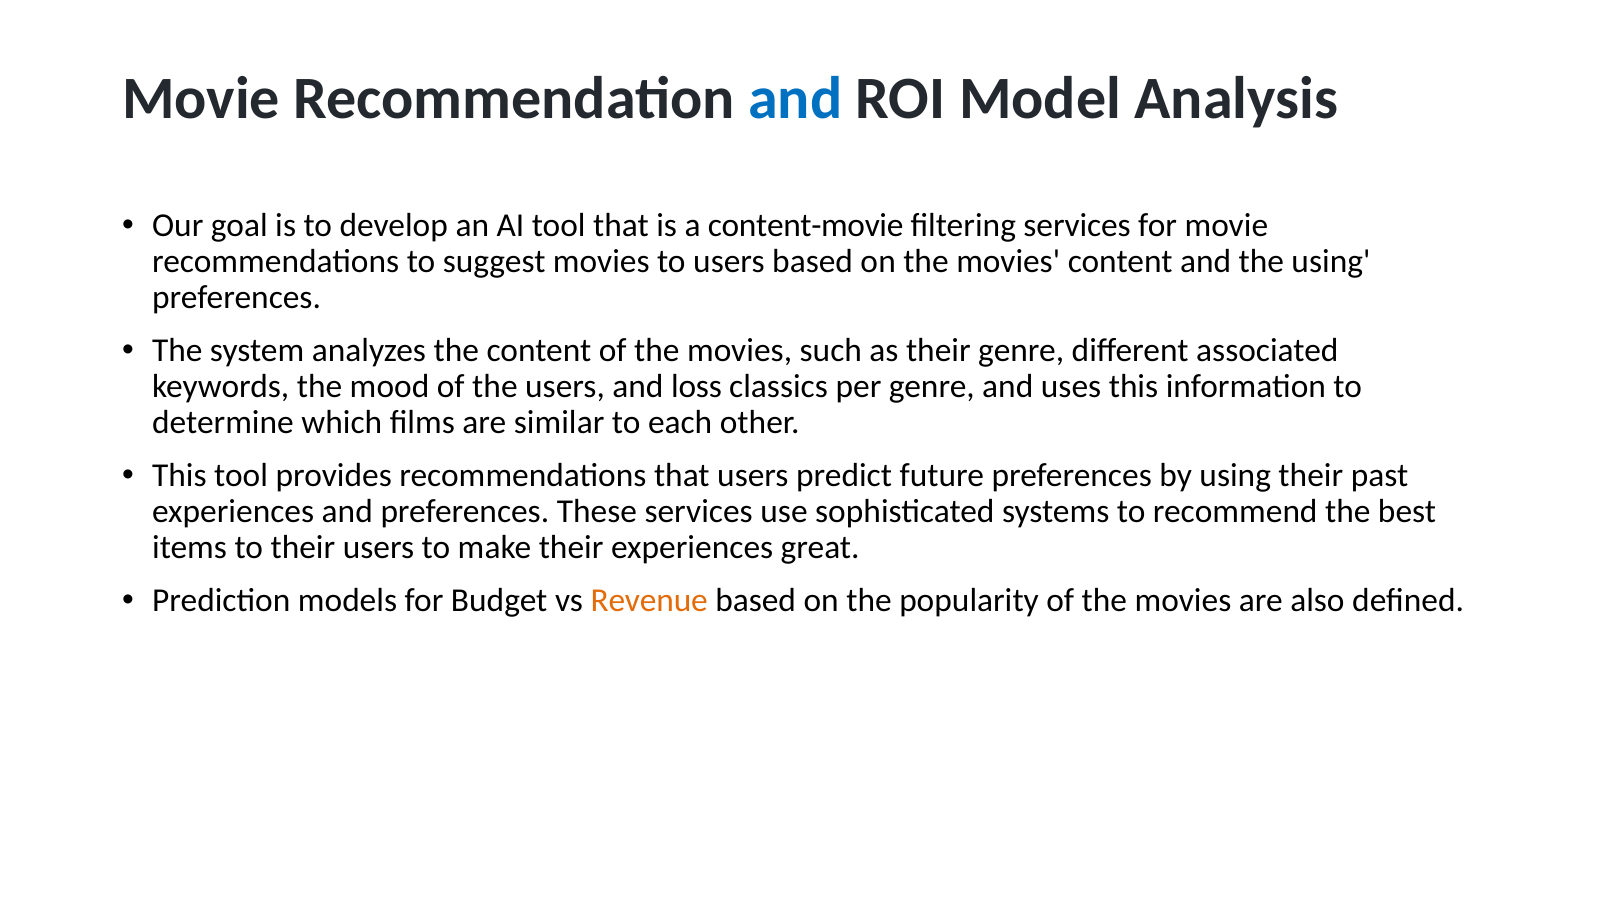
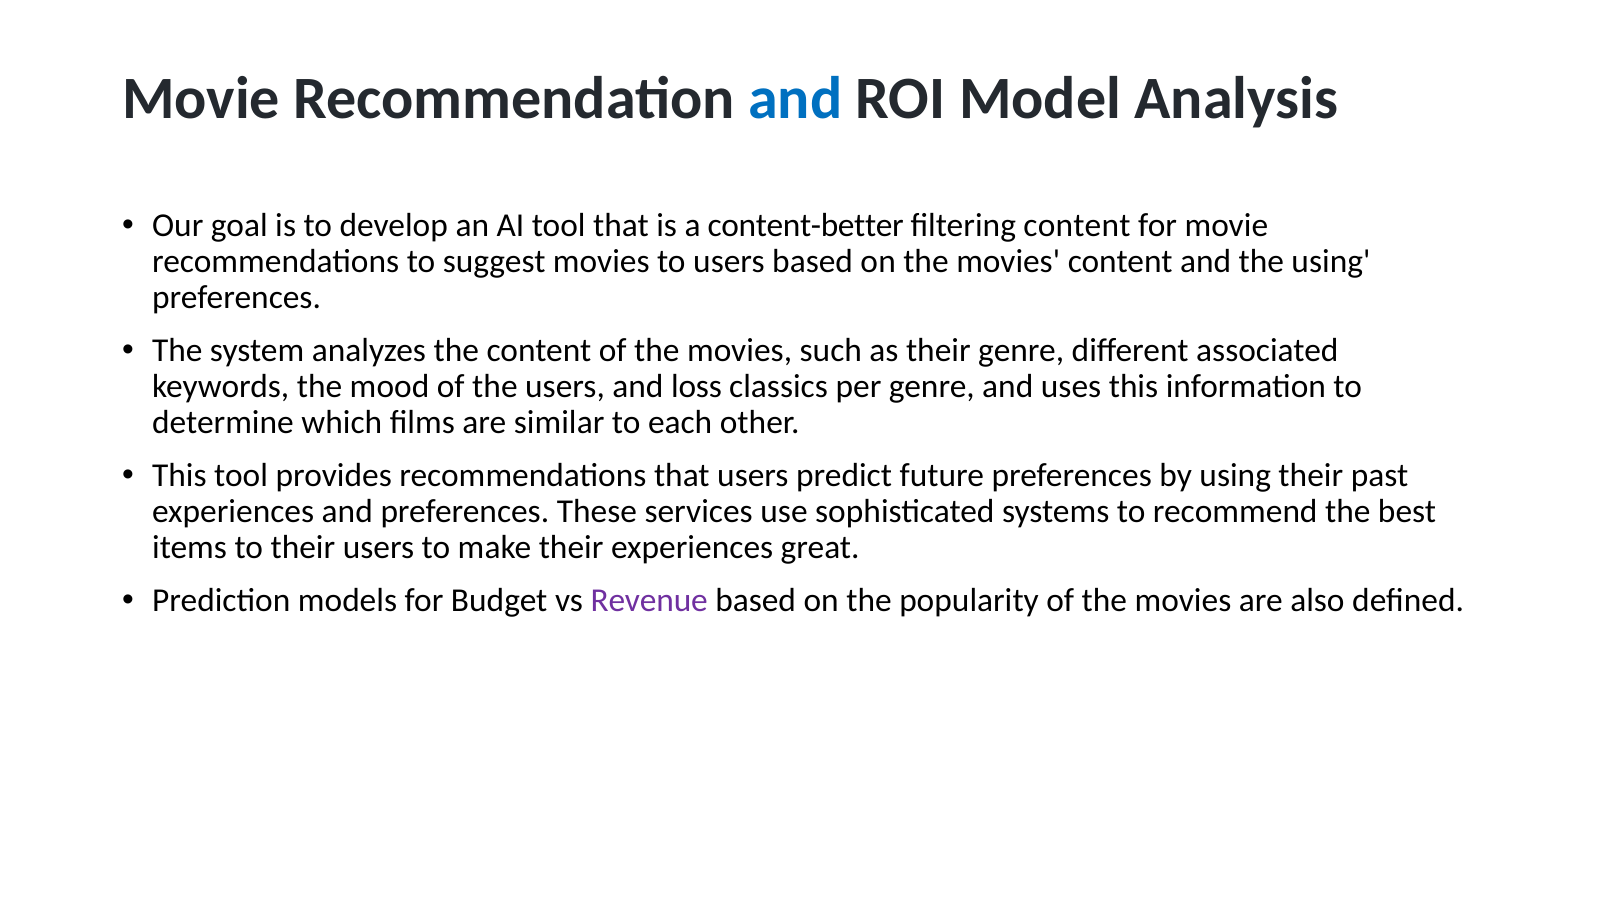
content-movie: content-movie -> content-better
filtering services: services -> content
Revenue colour: orange -> purple
